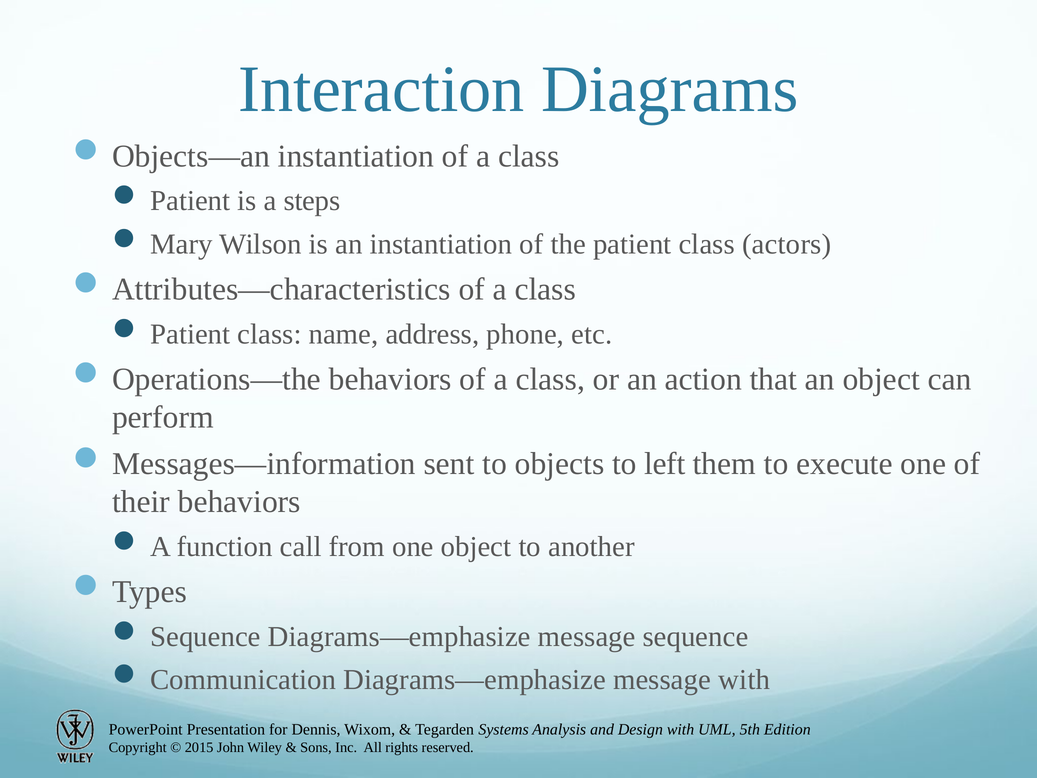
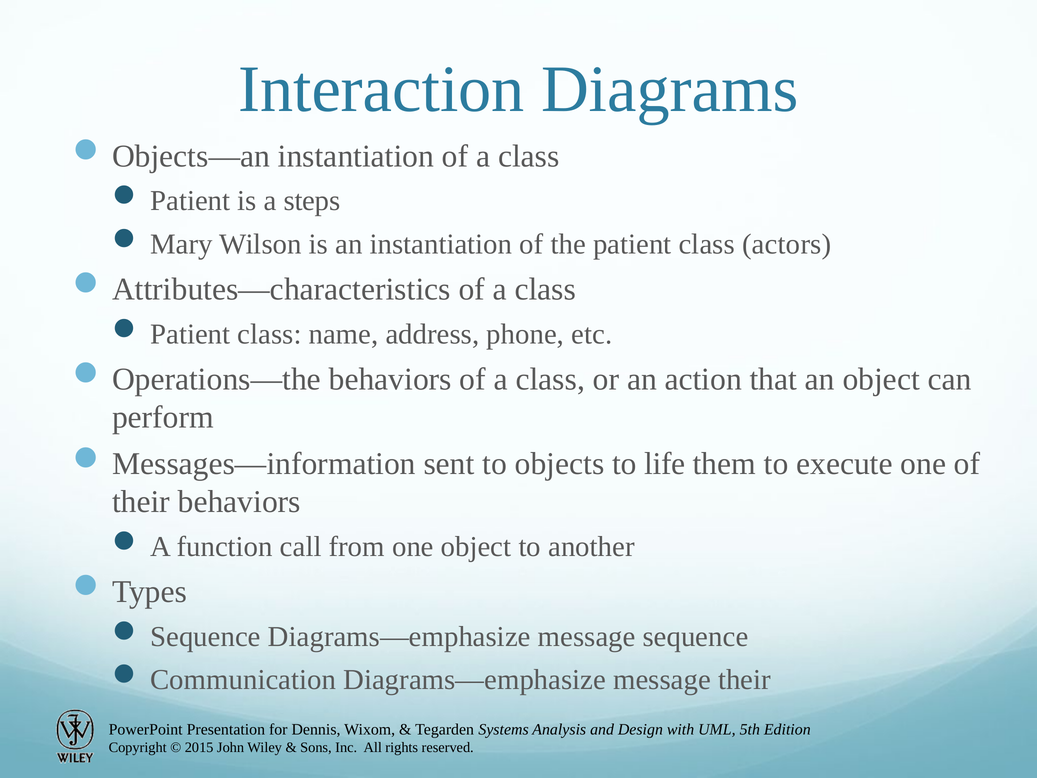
left: left -> life
message with: with -> their
